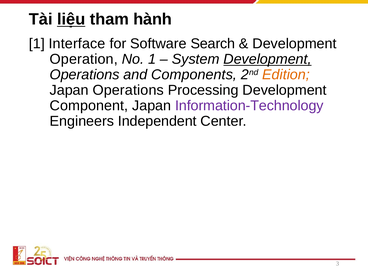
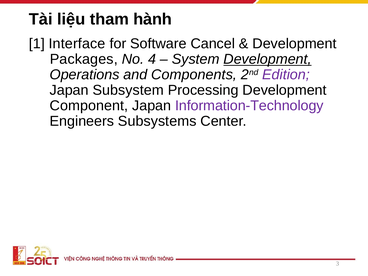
liệu underline: present -> none
Search: Search -> Cancel
Operation: Operation -> Packages
No 1: 1 -> 4
Edition colour: orange -> purple
Japan Operations: Operations -> Subsystem
Independent: Independent -> Subsystems
